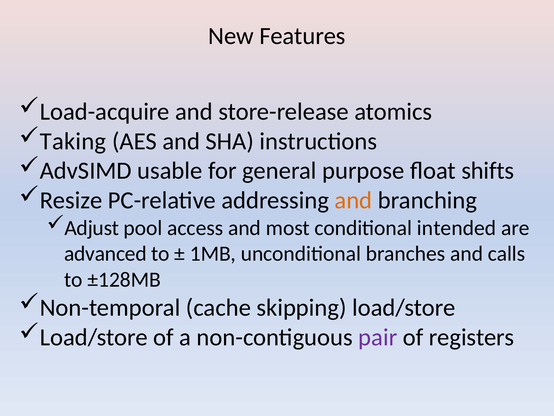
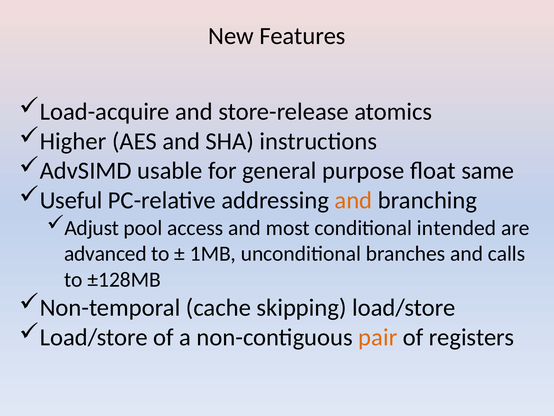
Taking: Taking -> Higher
shifts: shifts -> same
Resize: Resize -> Useful
pair colour: purple -> orange
